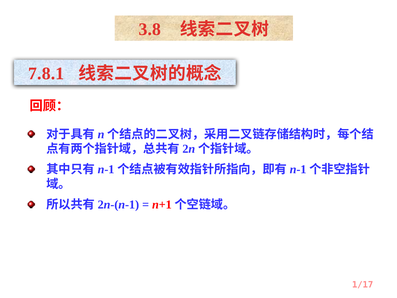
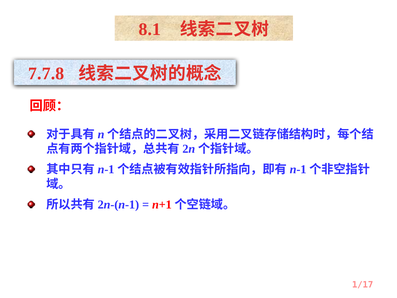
3.8: 3.8 -> 8.1
7.8.1: 7.8.1 -> 7.7.8
